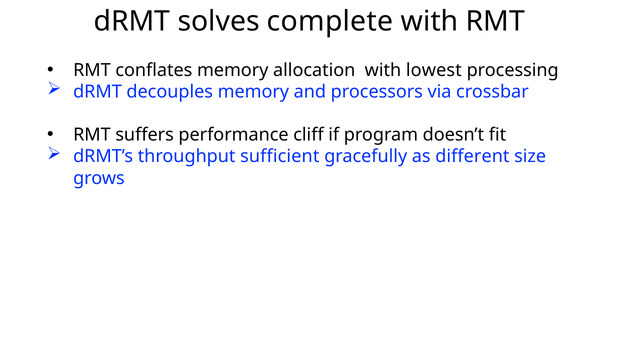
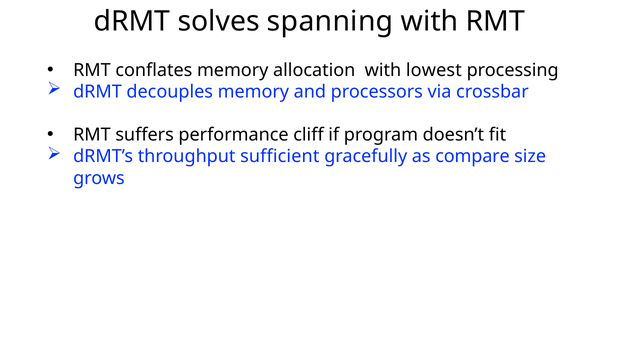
complete: complete -> spanning
different: different -> compare
